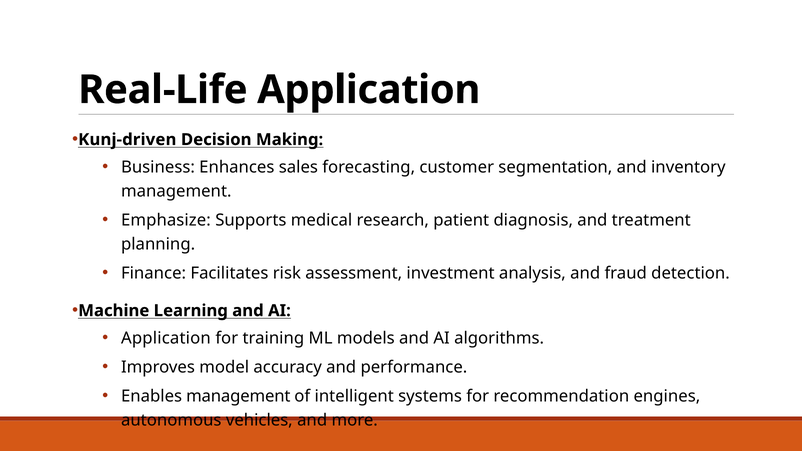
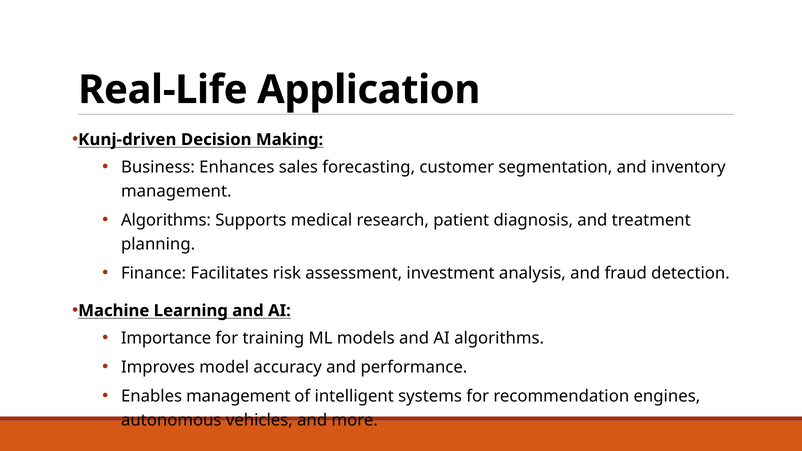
Emphasize at (166, 220): Emphasize -> Algorithms
Application at (166, 338): Application -> Importance
